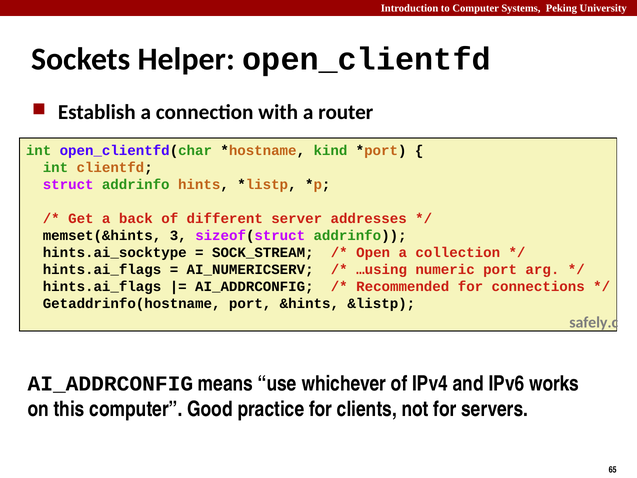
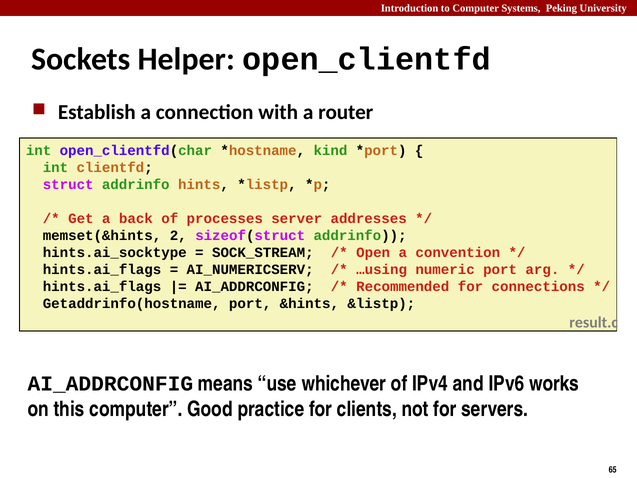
different: different -> processes
3: 3 -> 2
collection: collection -> convention
safely.c: safely.c -> result.c
